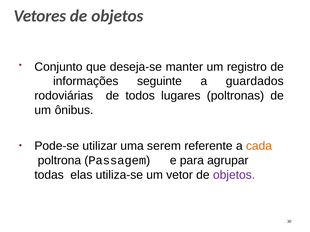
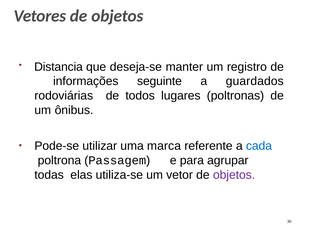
Conjunto: Conjunto -> Distancia
serem: serem -> marca
cada colour: orange -> blue
